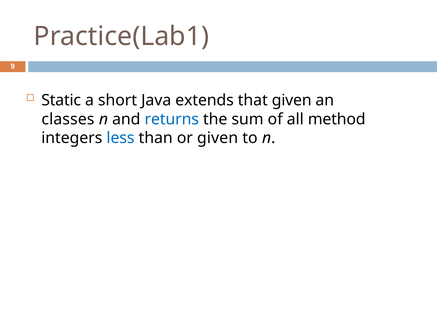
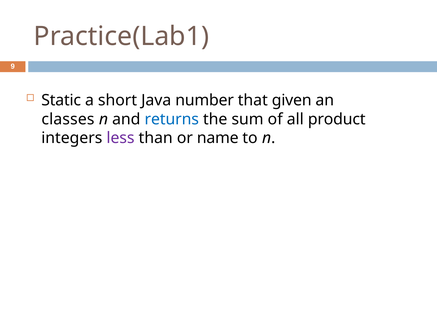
extends: extends -> number
method: method -> product
less colour: blue -> purple
or given: given -> name
